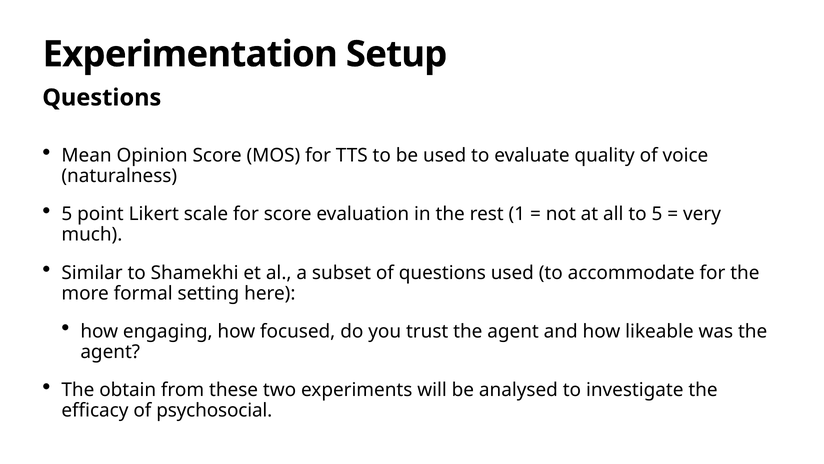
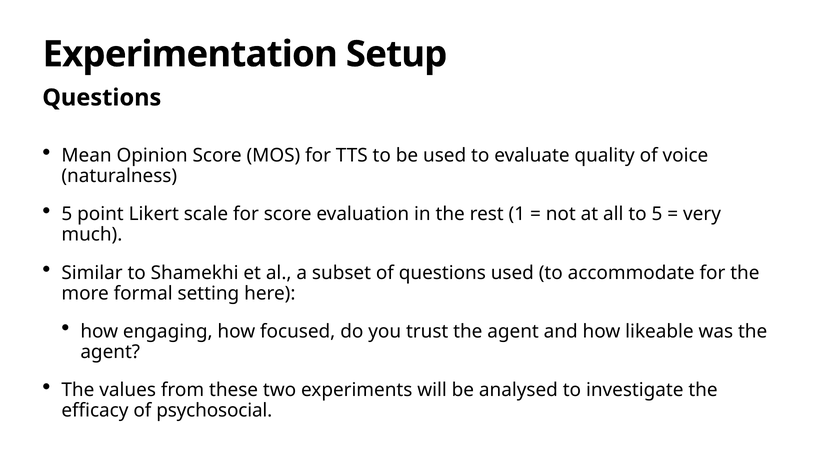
obtain: obtain -> values
